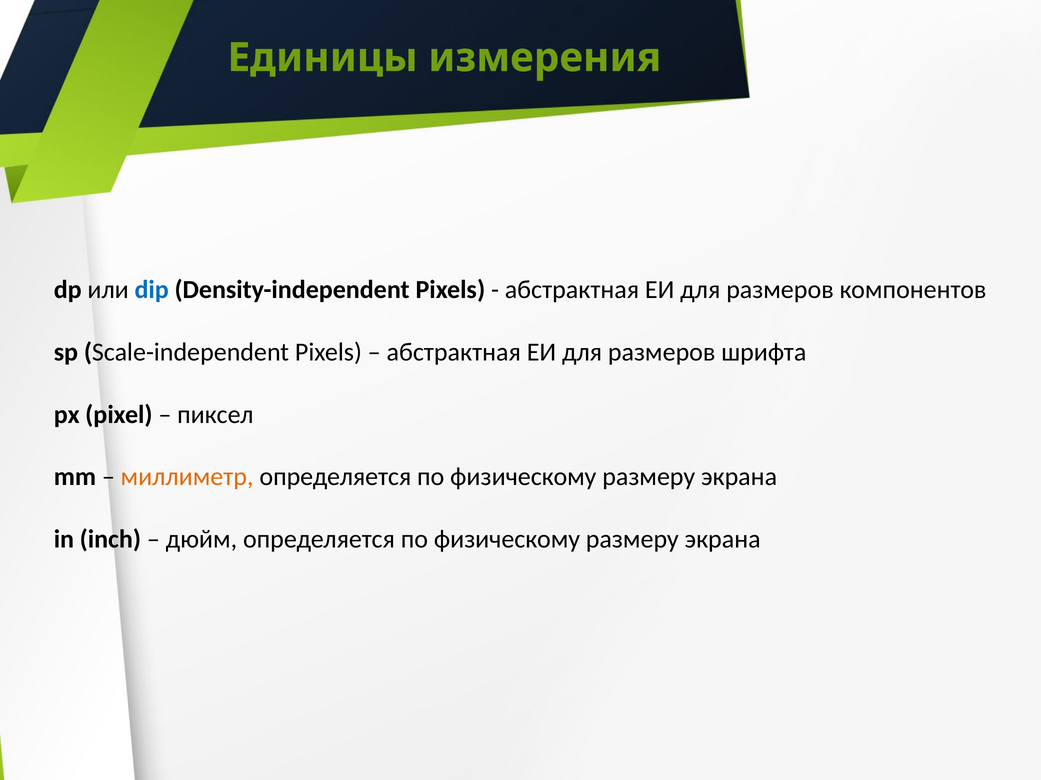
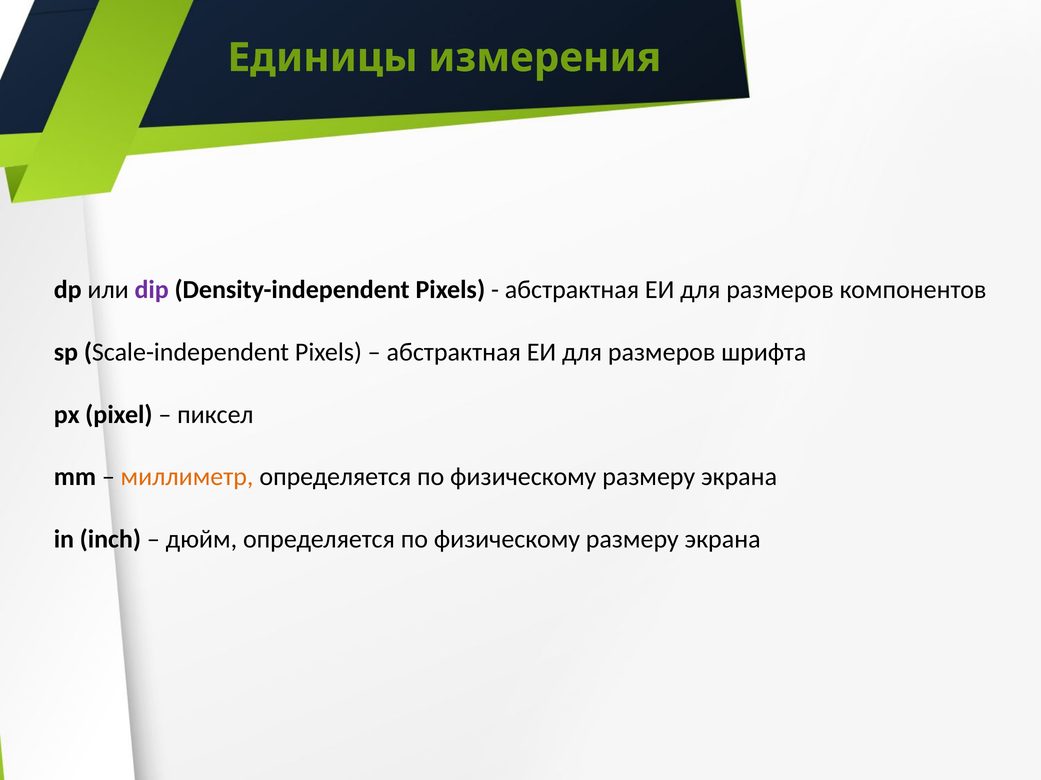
dip colour: blue -> purple
